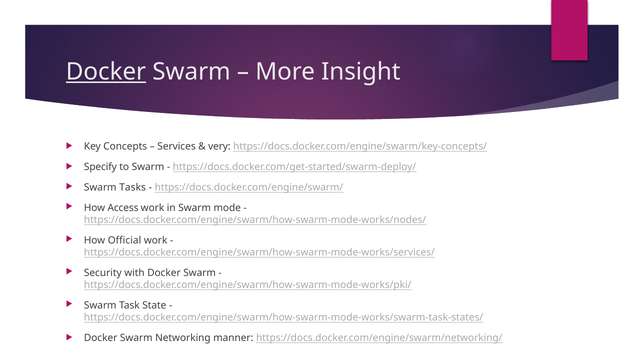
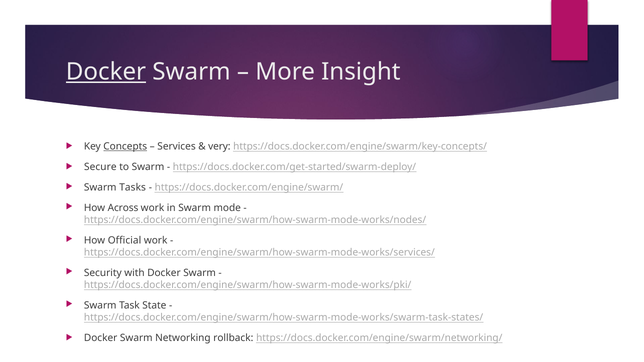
Concepts underline: none -> present
Specify: Specify -> Secure
Access: Access -> Across
manner: manner -> rollback
